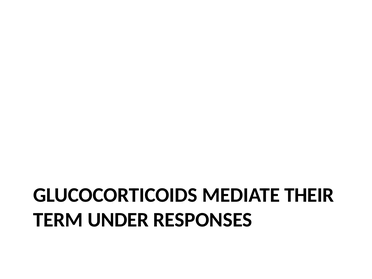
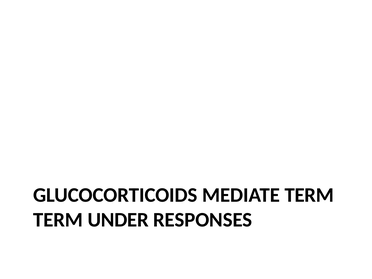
MEDIATE THEIR: THEIR -> TERM
